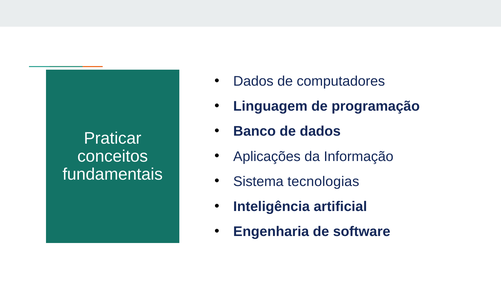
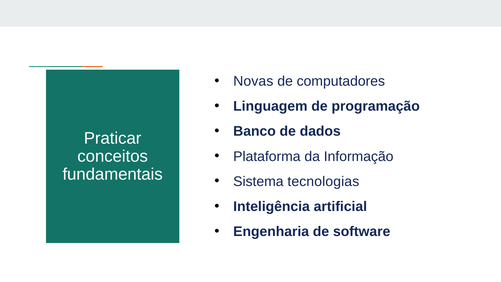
Dados at (253, 81): Dados -> Novas
Aplicações: Aplicações -> Plataforma
